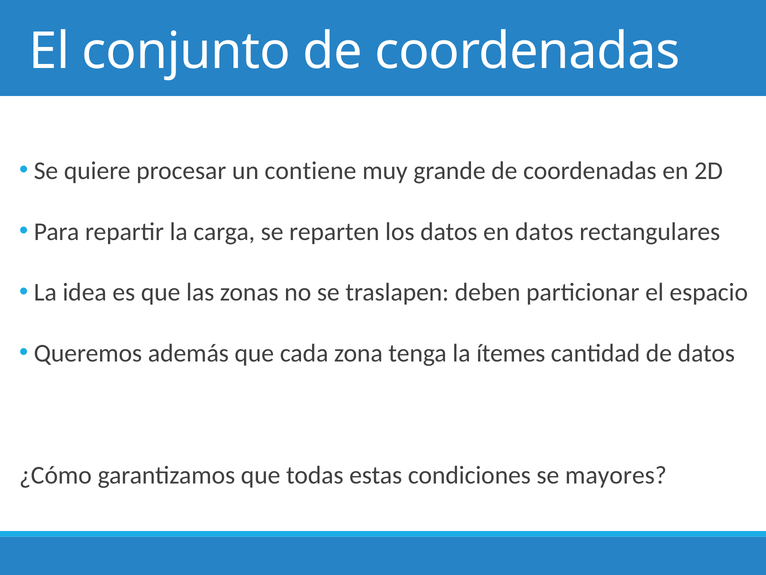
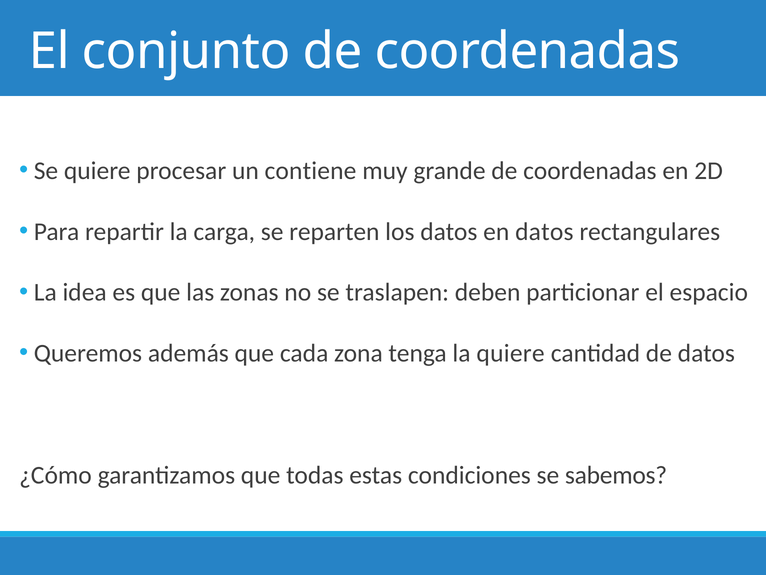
la ítemes: ítemes -> quiere
mayores: mayores -> sabemos
